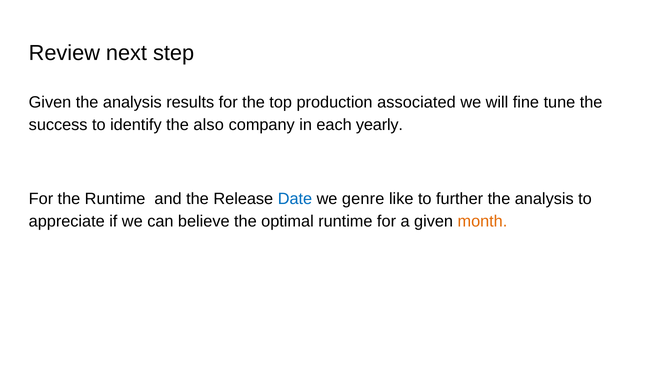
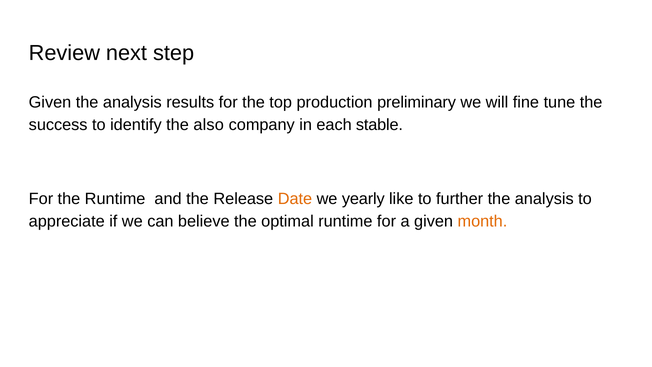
associated: associated -> preliminary
yearly: yearly -> stable
Date colour: blue -> orange
genre: genre -> yearly
